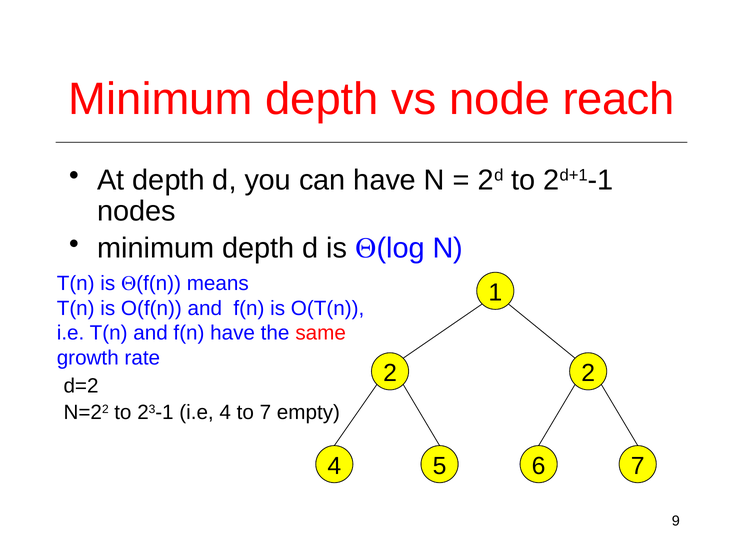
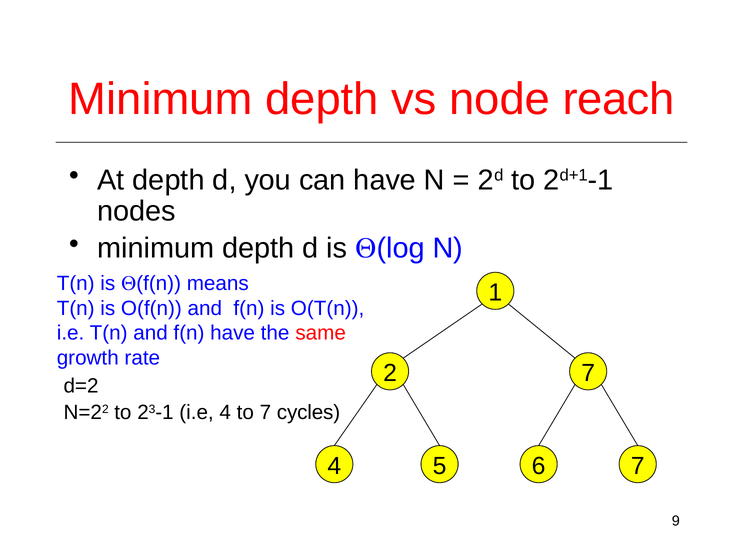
2 2: 2 -> 7
empty: empty -> cycles
